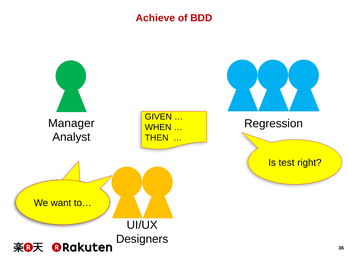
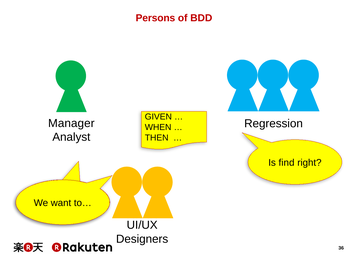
Achieve: Achieve -> Persons
test: test -> find
